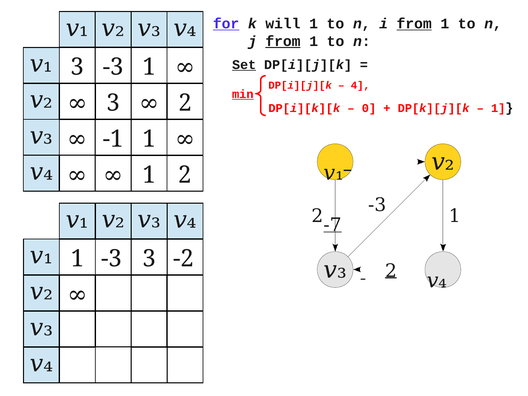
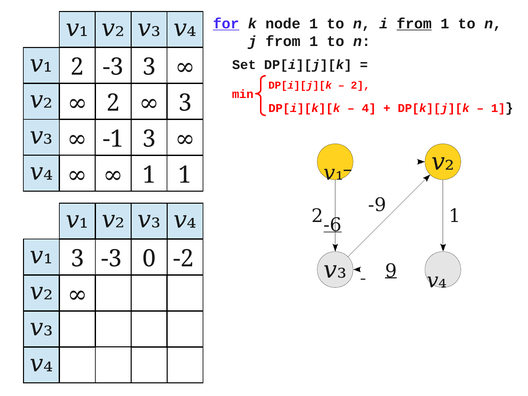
will: will -> node
from at (283, 41) underline: present -> none
v₁ 3: 3 -> 2
1 at (149, 67): 1 -> 3
Set underline: present -> none
4 at (360, 85): 4 -> 2
3 at (113, 103): 3 -> 2
2 at (185, 103): 2 -> 3
min underline: present -> none
0: 0 -> 4
-1 1: 1 -> 3
2 at (185, 175): 2 -> 1
-3 at (377, 205): -3 -> -9
-7: -7 -> -6
v₁ 1: 1 -> 3
-3 3: 3 -> 0
v₃ 2: 2 -> 9
